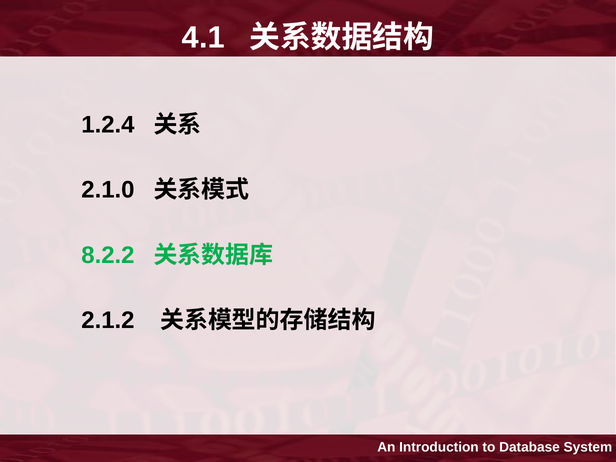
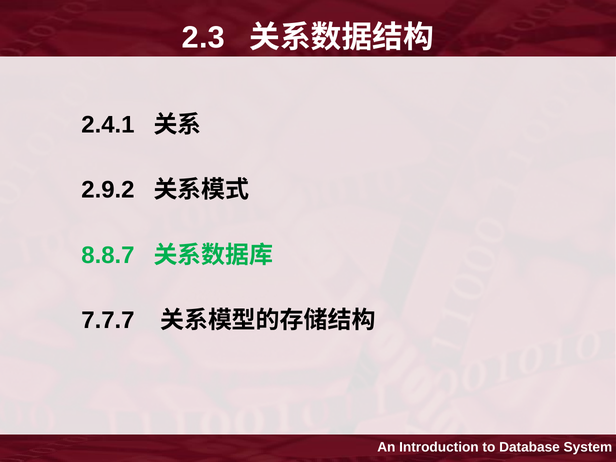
4.1: 4.1 -> 2.3
1.2.4: 1.2.4 -> 2.4.1
2.1.0: 2.1.0 -> 2.9.2
8.2.2: 8.2.2 -> 8.8.7
2.1.2: 2.1.2 -> 7.7.7
